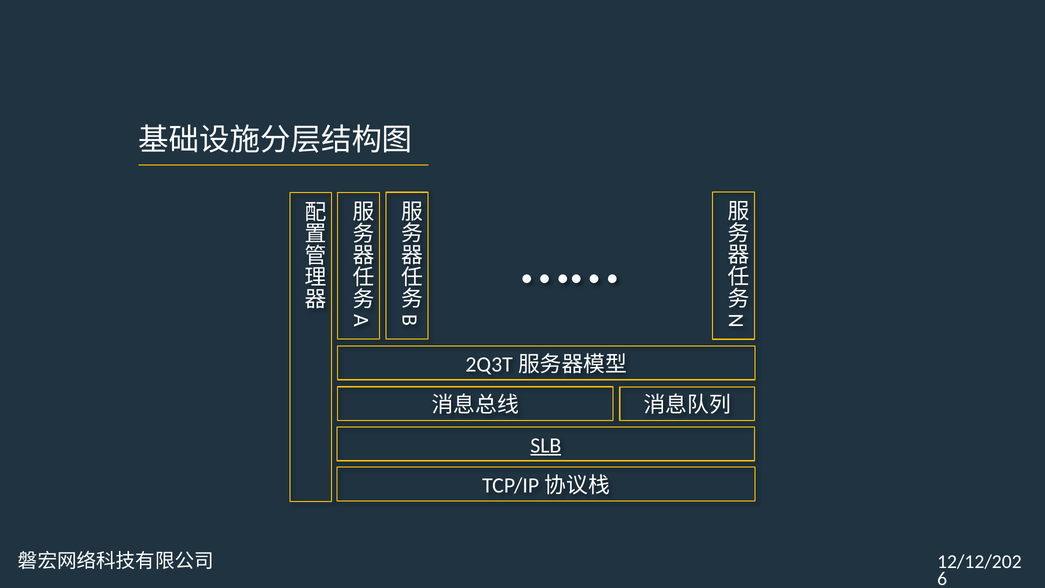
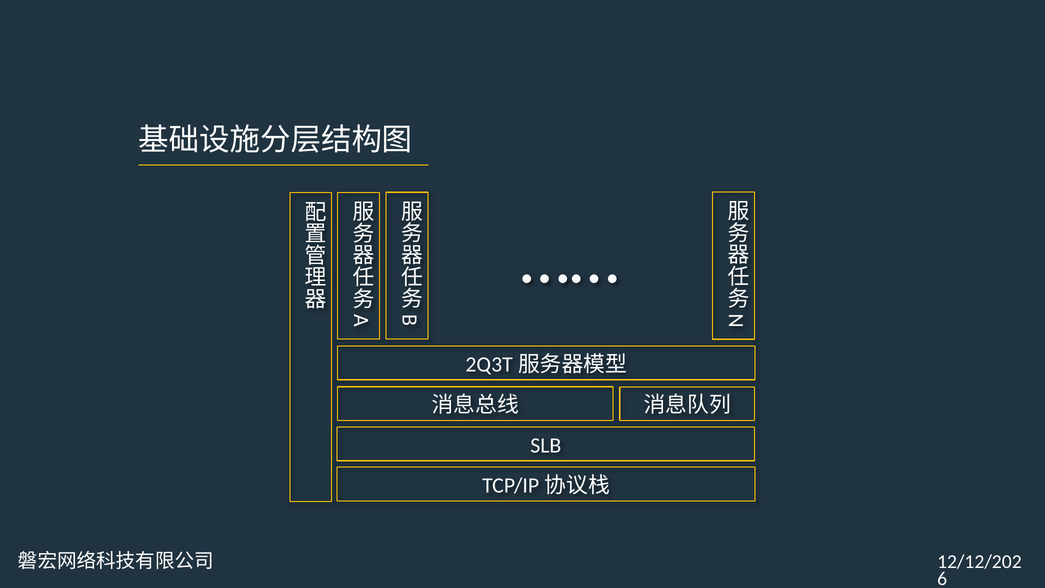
SLB underline: present -> none
